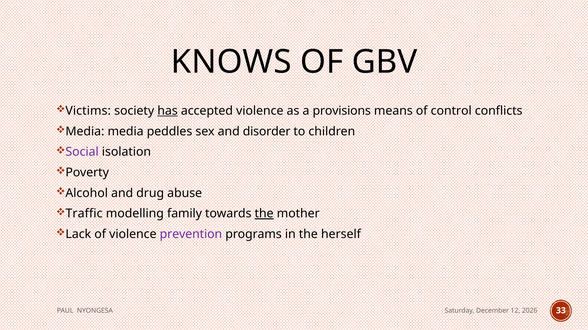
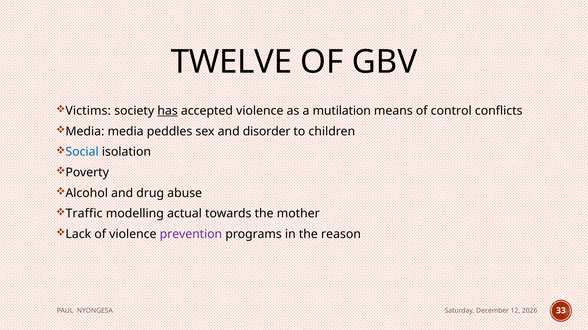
KNOWS: KNOWS -> TWELVE
provisions: provisions -> mutilation
Social colour: purple -> blue
family: family -> actual
the at (264, 214) underline: present -> none
herself: herself -> reason
